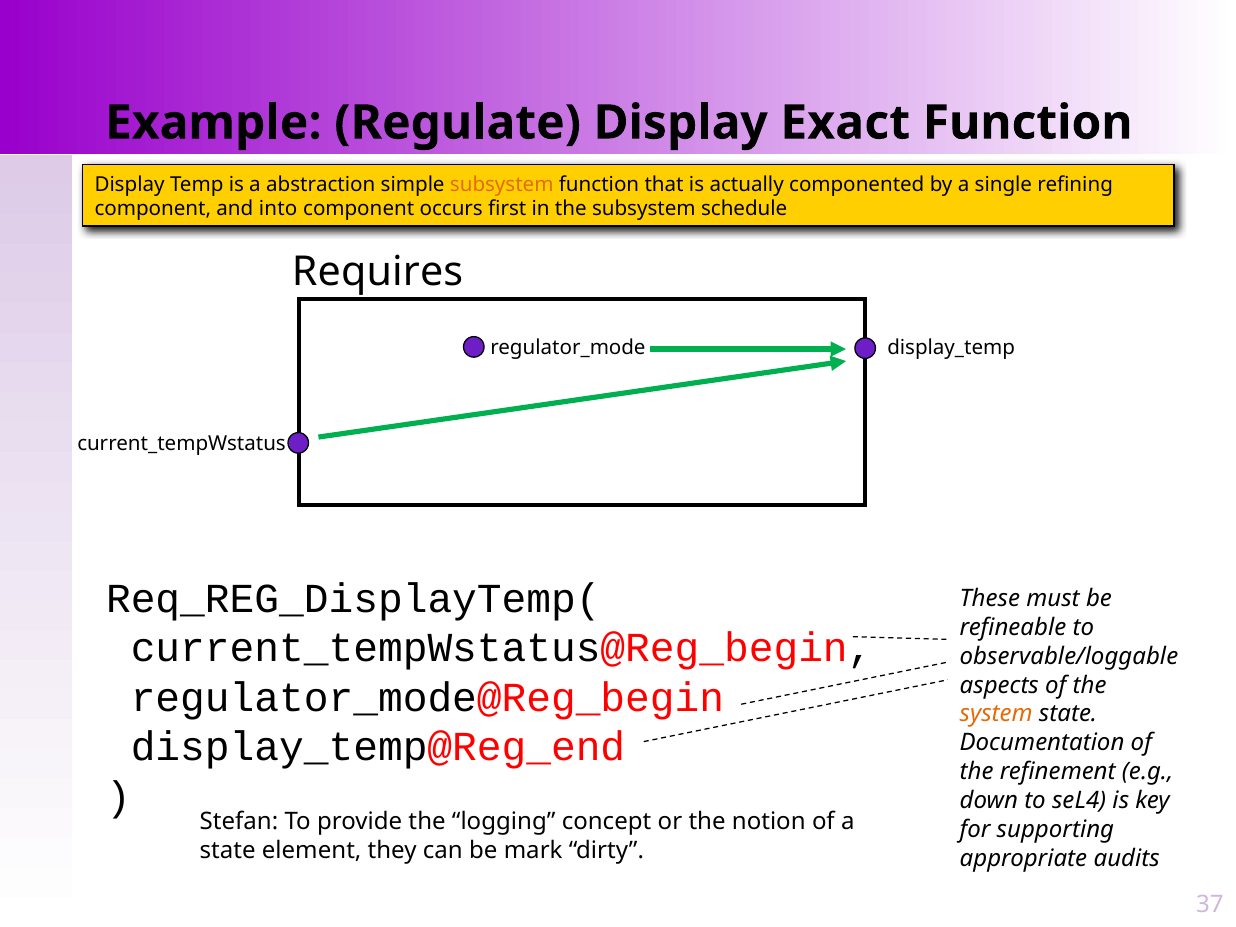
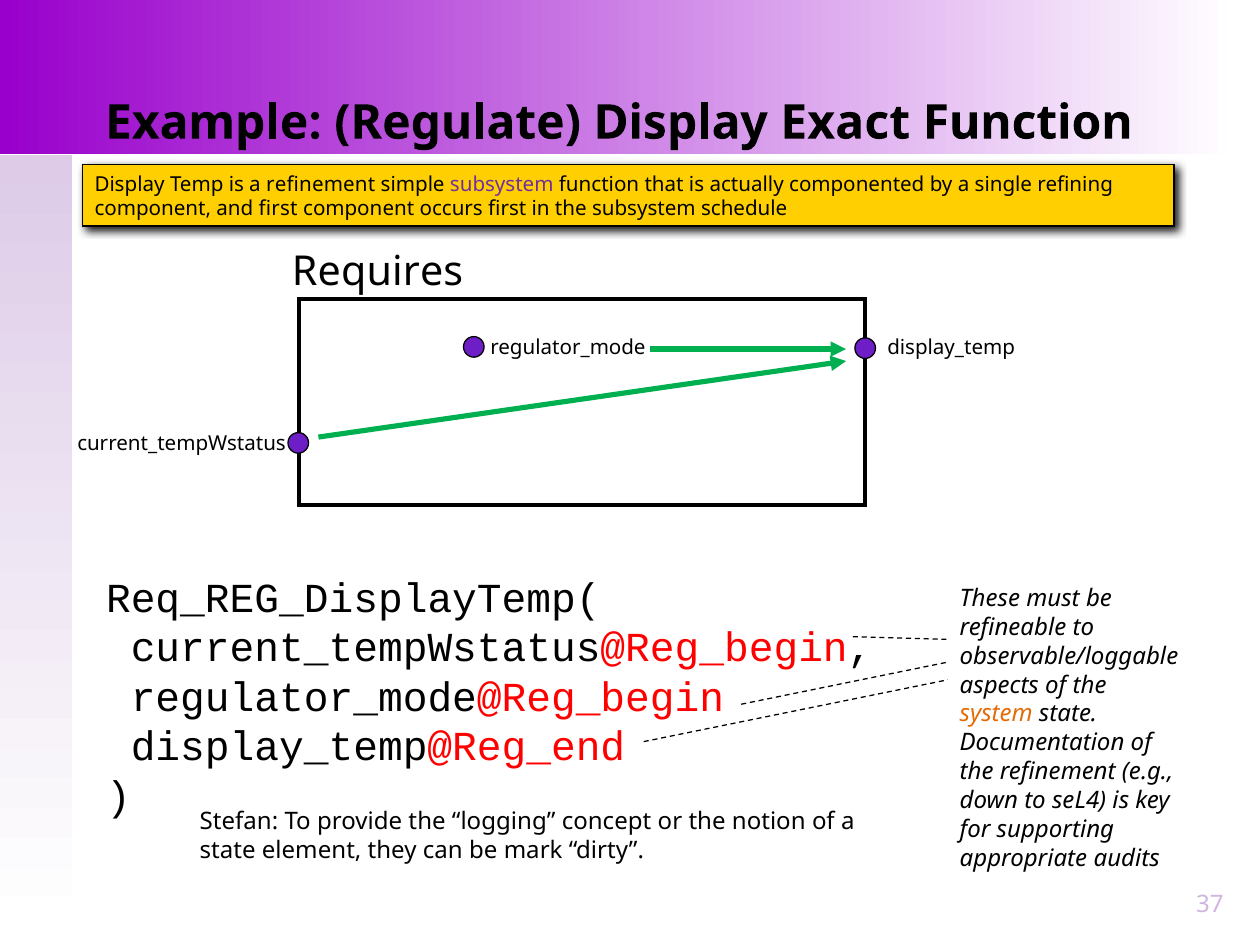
a abstraction: abstraction -> refinement
subsystem at (502, 184) colour: orange -> purple
and into: into -> first
